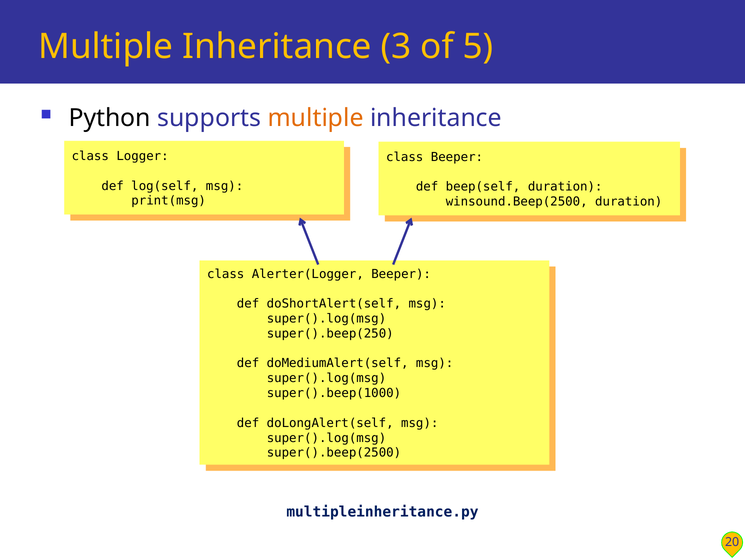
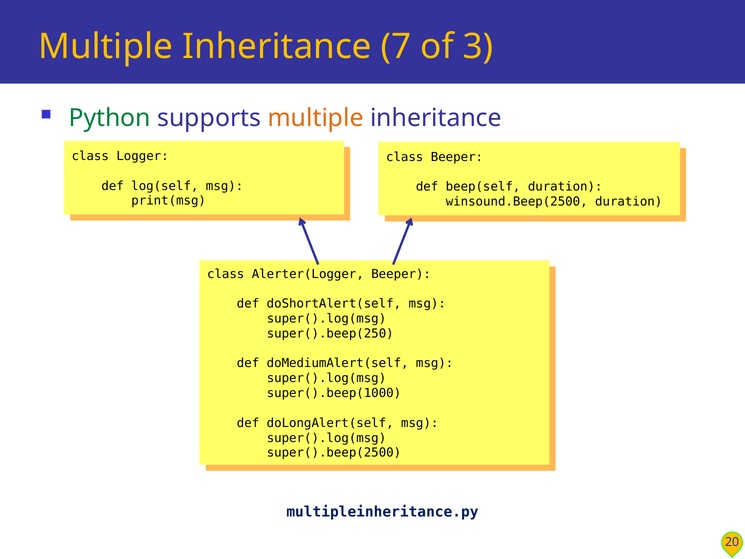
3: 3 -> 7
5: 5 -> 3
Python colour: black -> green
